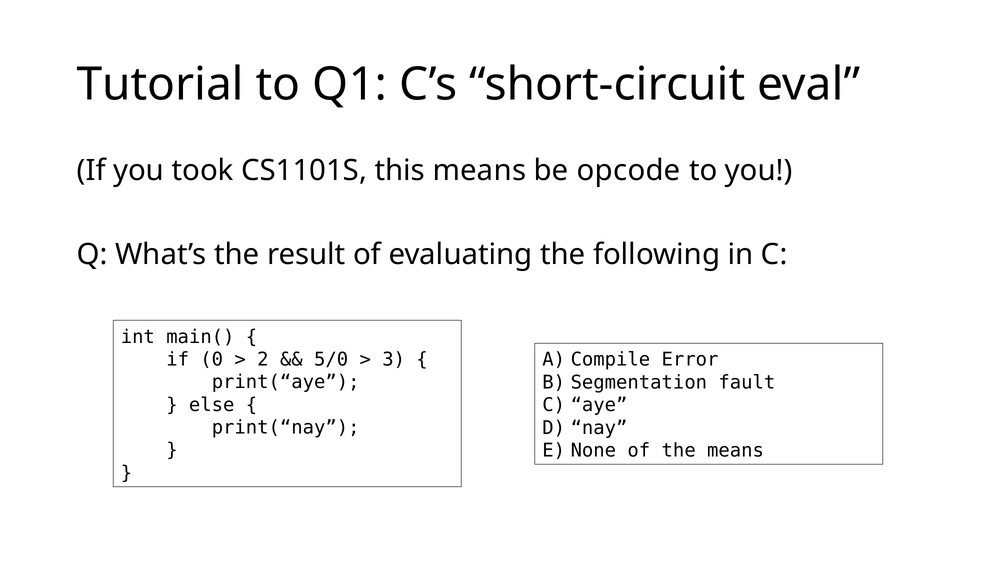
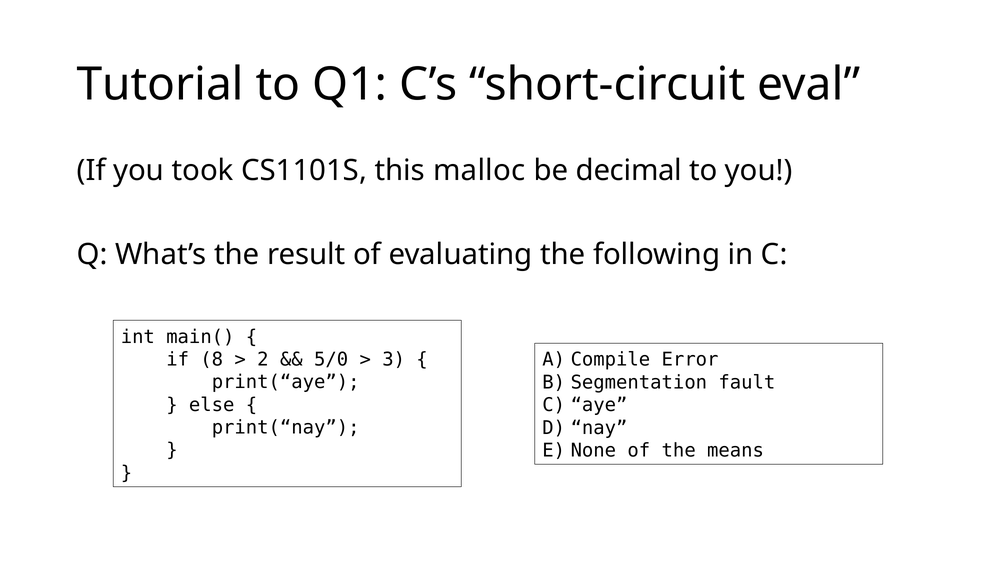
this means: means -> malloc
opcode: opcode -> decimal
0: 0 -> 8
